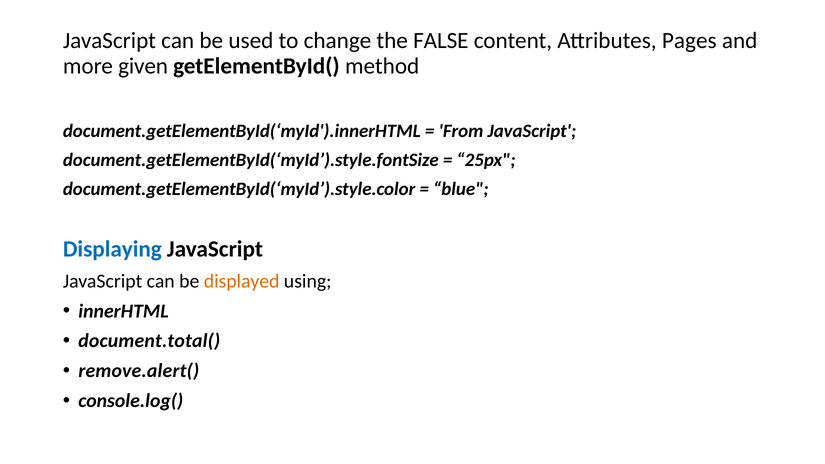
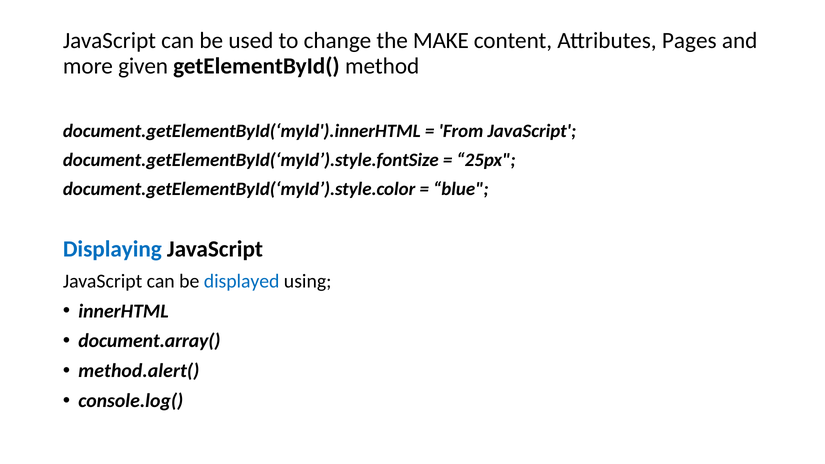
FALSE: FALSE -> MAKE
displayed colour: orange -> blue
document.total(: document.total( -> document.array(
remove.alert(: remove.alert( -> method.alert(
